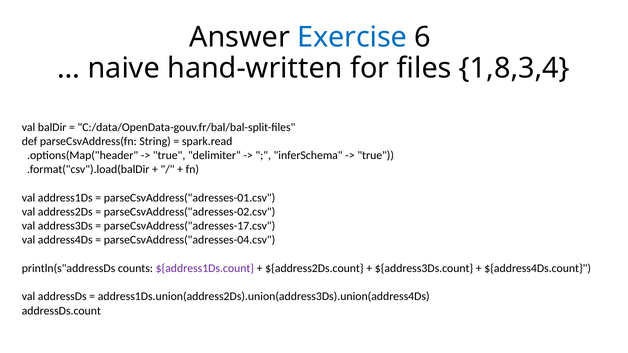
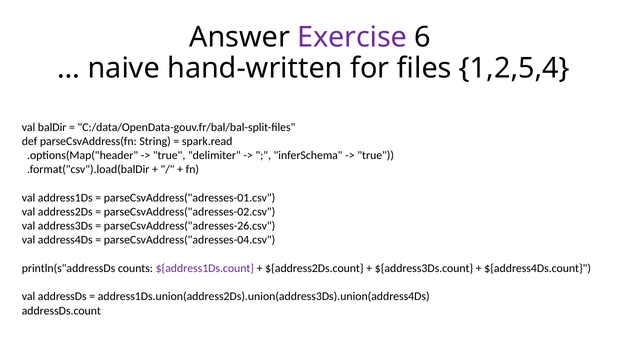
Exercise colour: blue -> purple
1,8,3,4: 1,8,3,4 -> 1,2,5,4
parseCsvAddress("adresses-17.csv: parseCsvAddress("adresses-17.csv -> parseCsvAddress("adresses-26.csv
